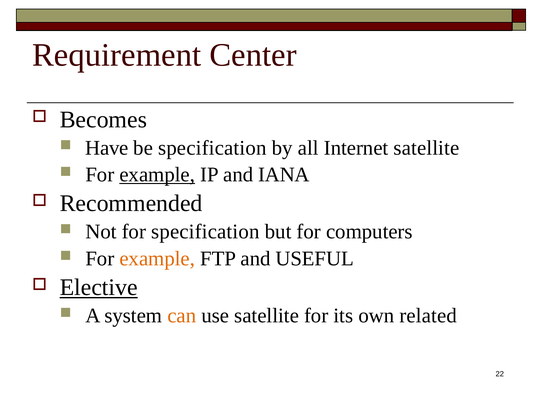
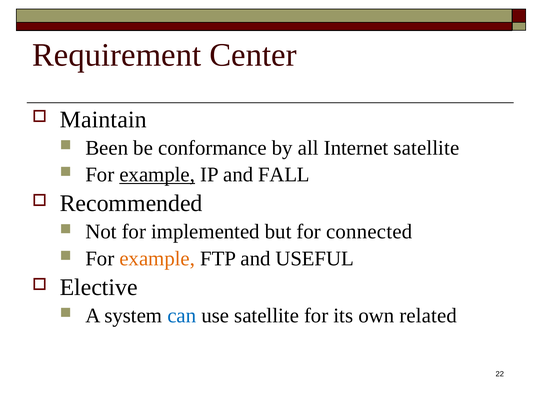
Becomes: Becomes -> Maintain
Have: Have -> Been
be specification: specification -> conformance
IANA: IANA -> FALL
for specification: specification -> implemented
computers: computers -> connected
Elective underline: present -> none
can colour: orange -> blue
